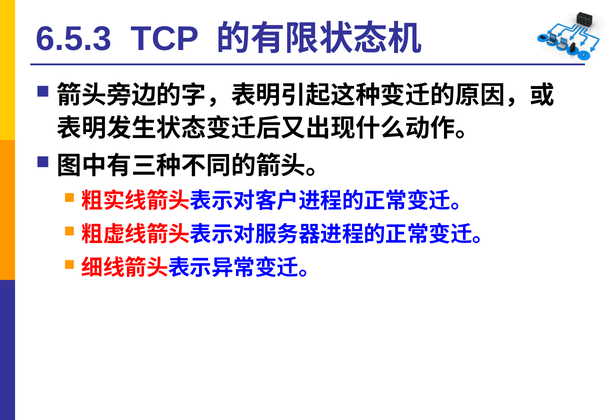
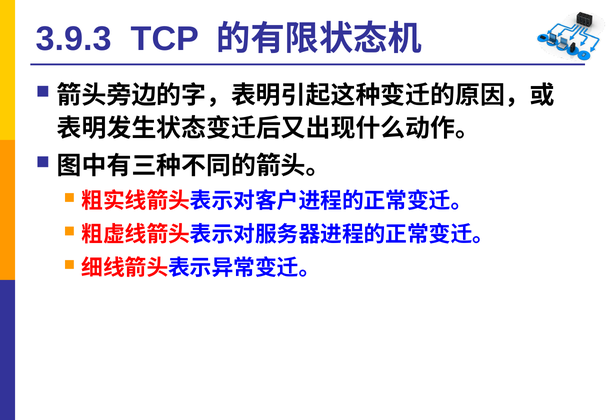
6.5.3: 6.5.3 -> 3.9.3
